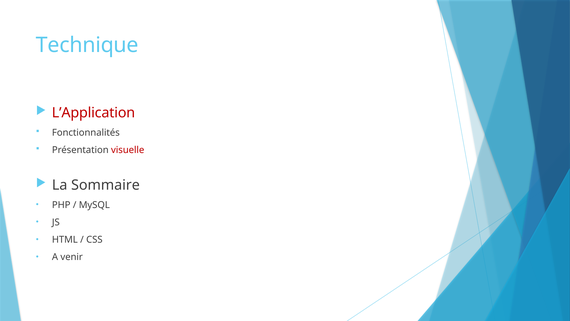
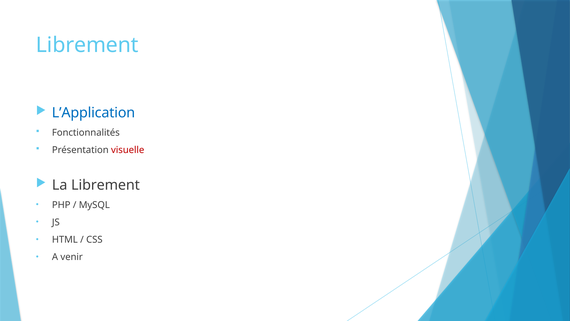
Technique at (87, 45): Technique -> Librement
L’Application colour: red -> blue
La Sommaire: Sommaire -> Librement
